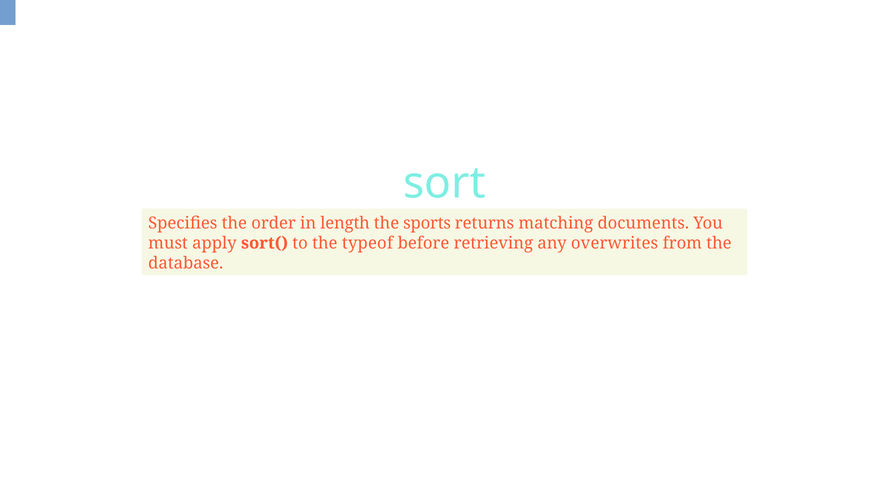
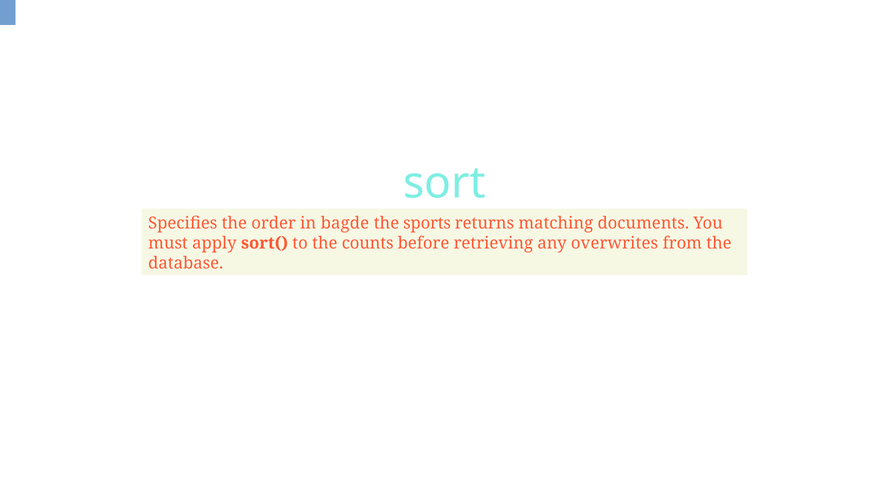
length: length -> bagde
typeof: typeof -> counts
